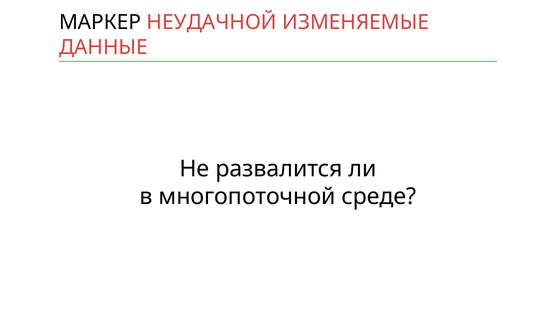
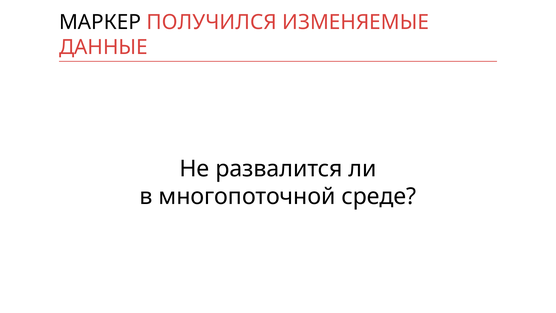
НЕУДАЧНОЙ: НЕУДАЧНОЙ -> ПОЛУЧИЛСЯ
